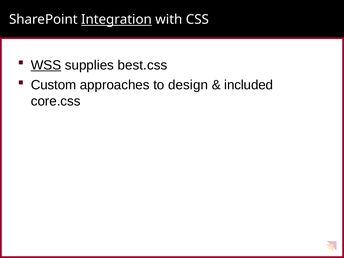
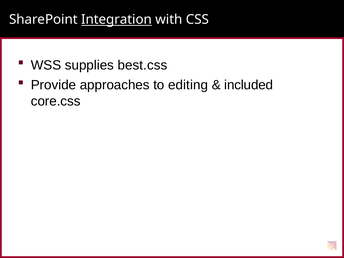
WSS underline: present -> none
Custom: Custom -> Provide
design: design -> editing
